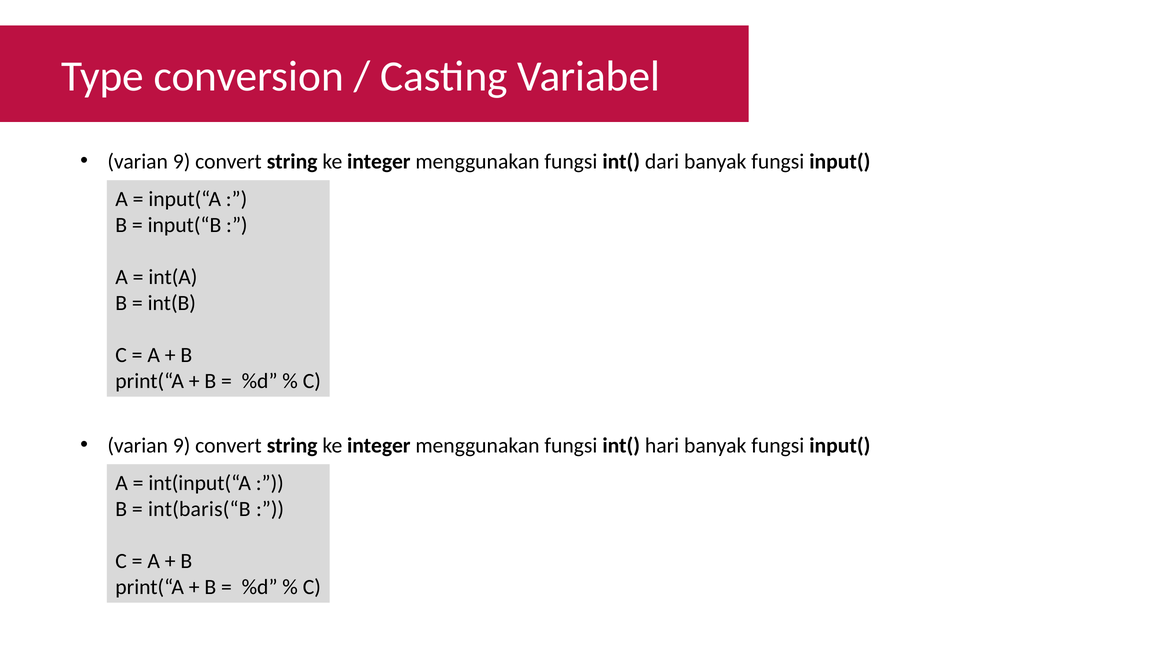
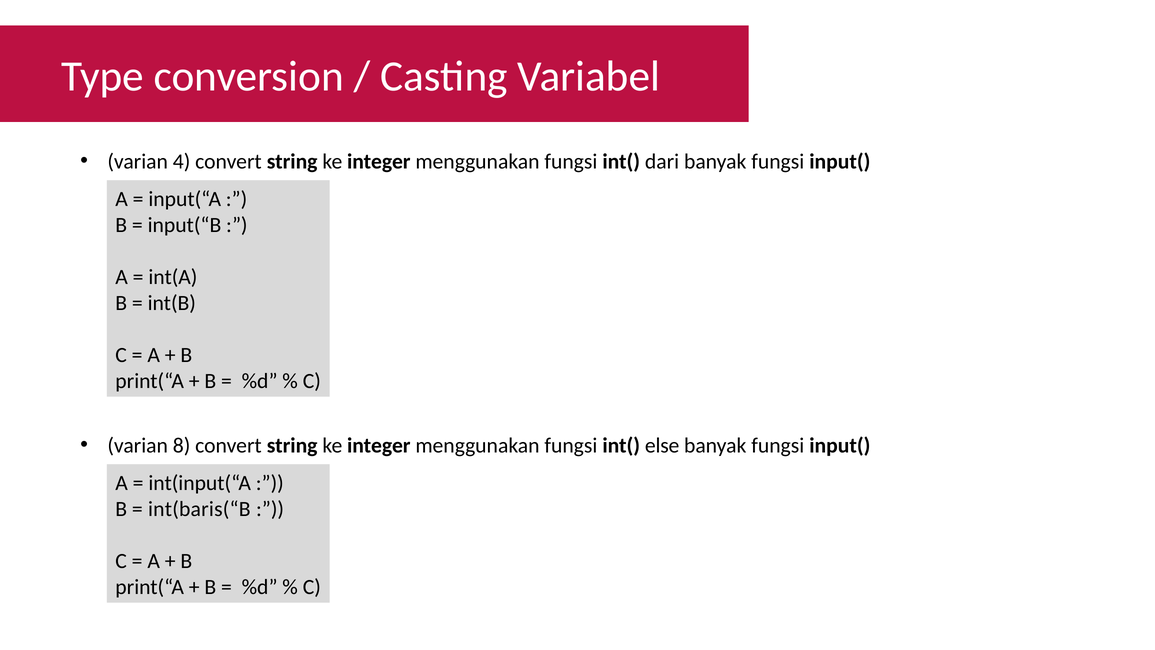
9 at (182, 161): 9 -> 4
9 at (182, 445): 9 -> 8
hari: hari -> else
